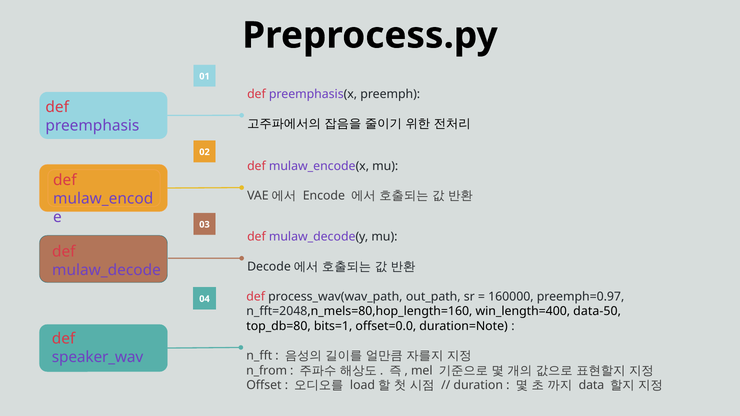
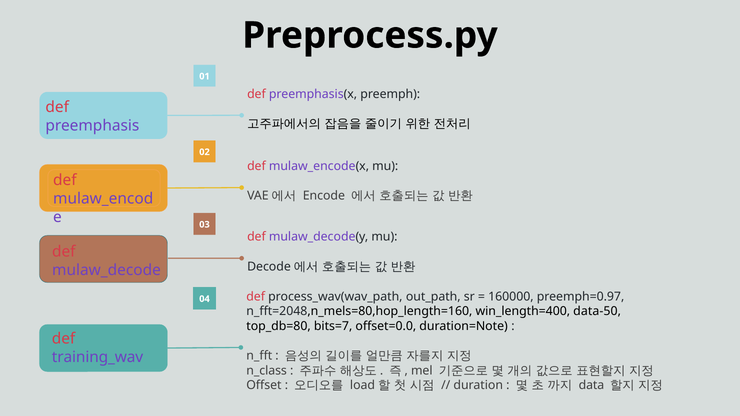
bits=1: bits=1 -> bits=7
speaker_wav: speaker_wav -> training_wav
n_from: n_from -> n_class
